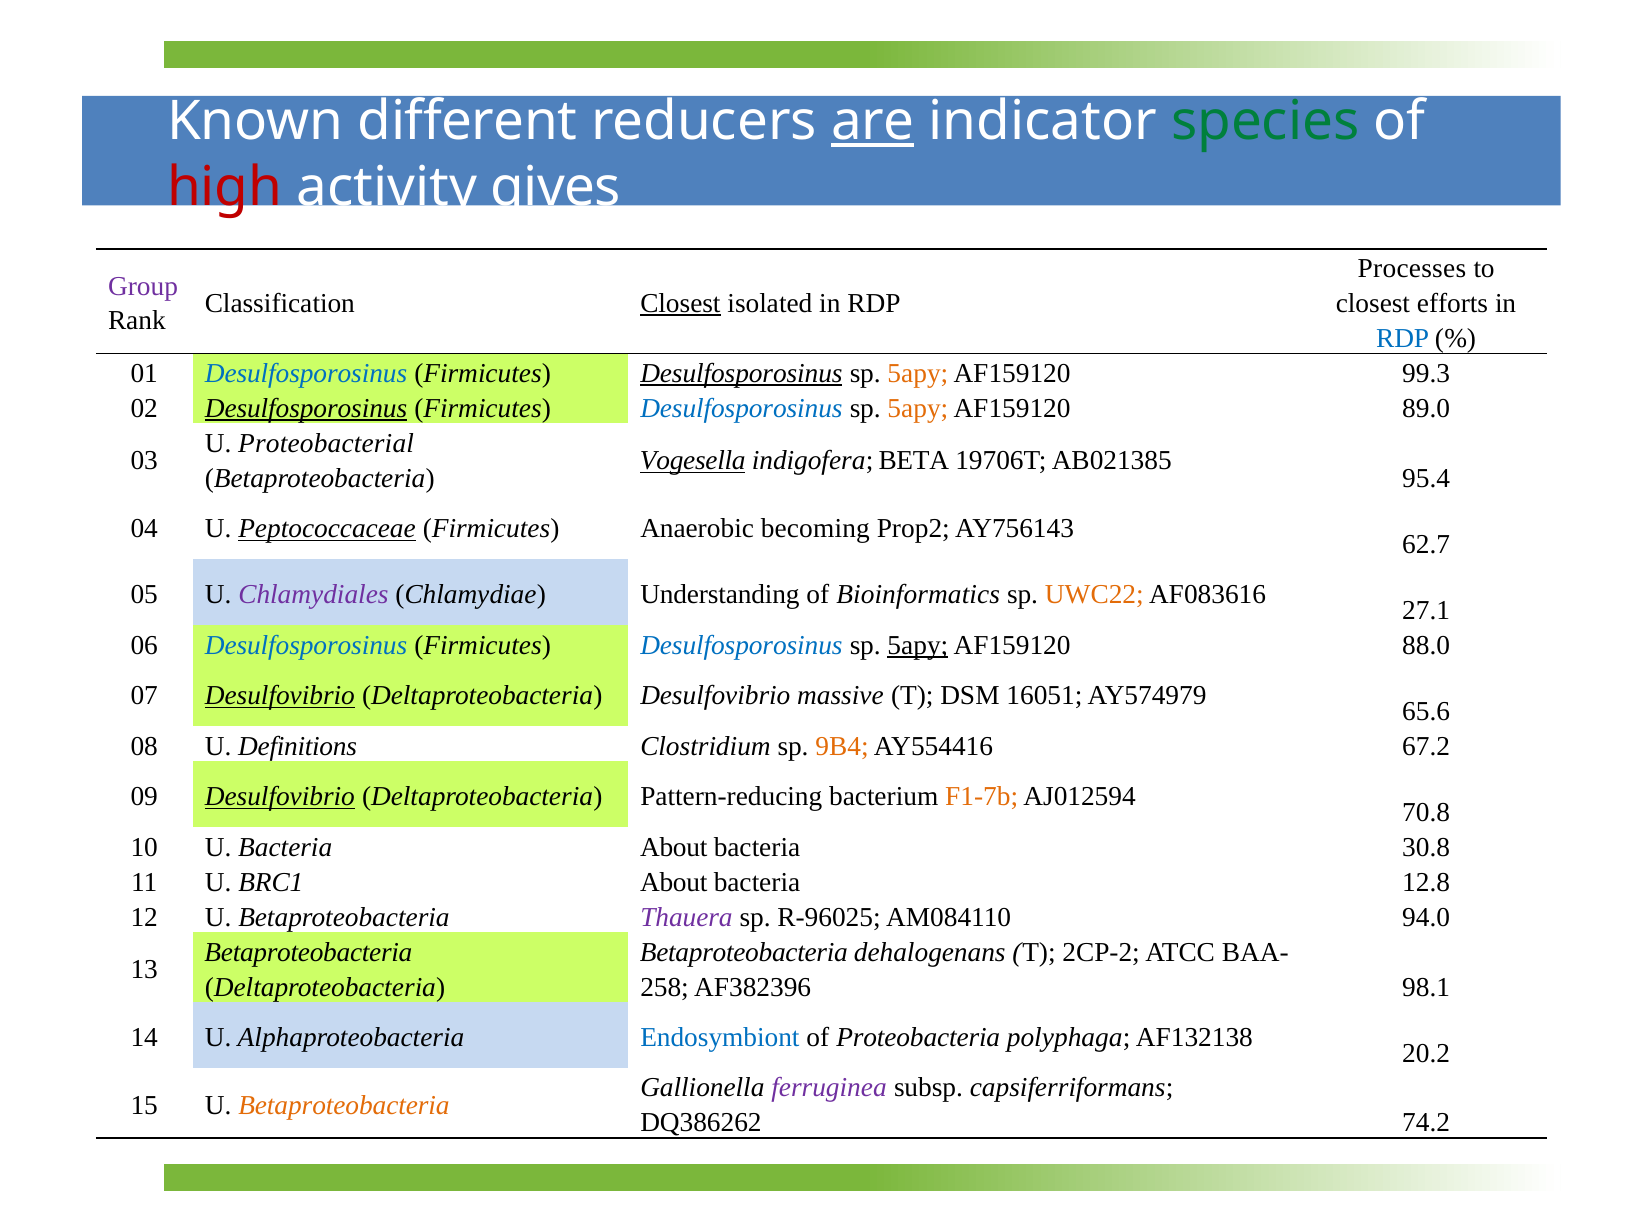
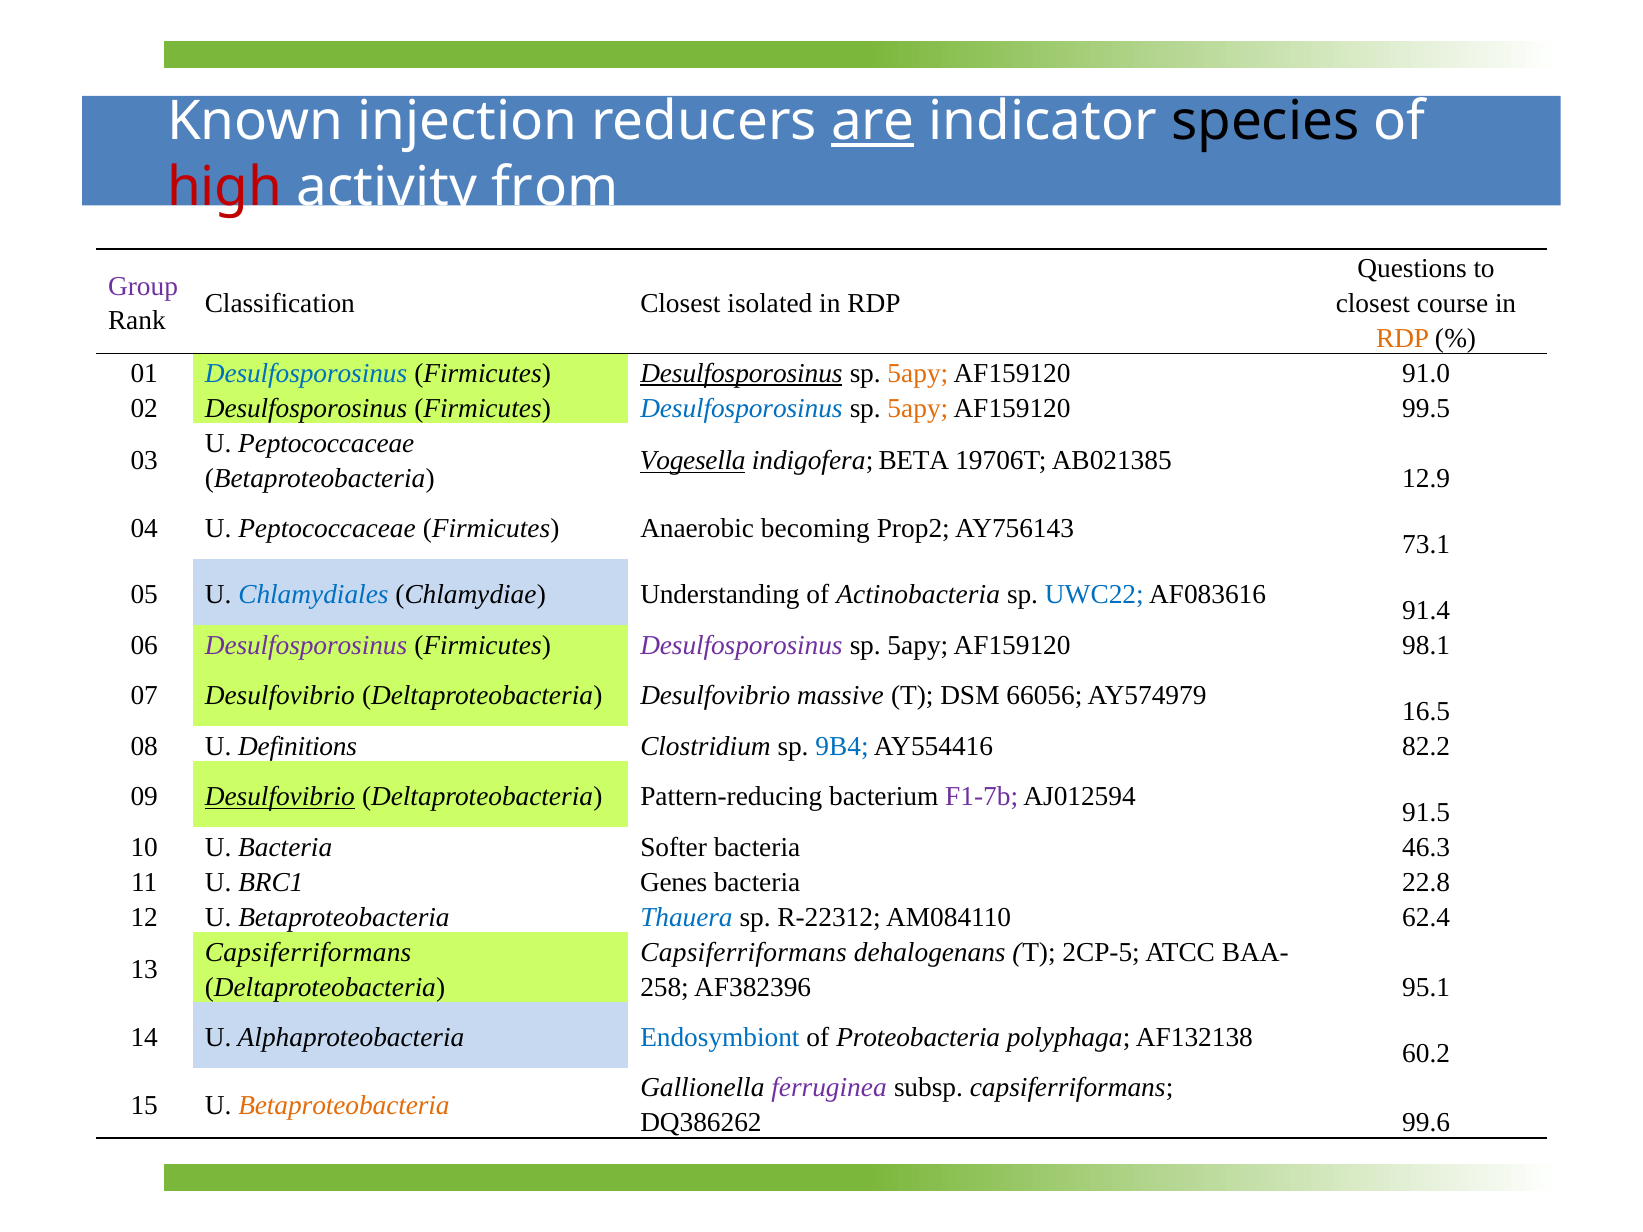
different: different -> injection
species colour: green -> black
gives: gives -> from
Processes: Processes -> Questions
Closest at (680, 304) underline: present -> none
efforts: efforts -> course
RDP at (1403, 338) colour: blue -> orange
99.3: 99.3 -> 91.0
Desulfosporosinus at (306, 408) underline: present -> none
89.0: 89.0 -> 99.5
Proteobacterial at (326, 443): Proteobacterial -> Peptococcaceae
95.4: 95.4 -> 12.9
Peptococcaceae at (327, 529) underline: present -> none
62.7: 62.7 -> 73.1
Chlamydiales colour: purple -> blue
Bioinformatics: Bioinformatics -> Actinobacteria
UWC22 colour: orange -> blue
27.1: 27.1 -> 91.4
Desulfosporosinus at (306, 645) colour: blue -> purple
Desulfosporosinus at (741, 645) colour: blue -> purple
5apy at (918, 645) underline: present -> none
88.0: 88.0 -> 98.1
Desulfovibrio at (280, 696) underline: present -> none
16051: 16051 -> 66056
65.6: 65.6 -> 16.5
9B4 colour: orange -> blue
67.2: 67.2 -> 82.2
F1-7b colour: orange -> purple
70.8: 70.8 -> 91.5
Bacteria About: About -> Softer
30.8: 30.8 -> 46.3
BRC1 About: About -> Genes
12.8: 12.8 -> 22.8
Thauera colour: purple -> blue
R-96025: R-96025 -> R-22312
94.0: 94.0 -> 62.4
Betaproteobacteria at (308, 952): Betaproteobacteria -> Capsiferriformans
Betaproteobacteria at (744, 952): Betaproteobacteria -> Capsiferriformans
2CP-2: 2CP-2 -> 2CP-5
98.1: 98.1 -> 95.1
20.2: 20.2 -> 60.2
74.2: 74.2 -> 99.6
